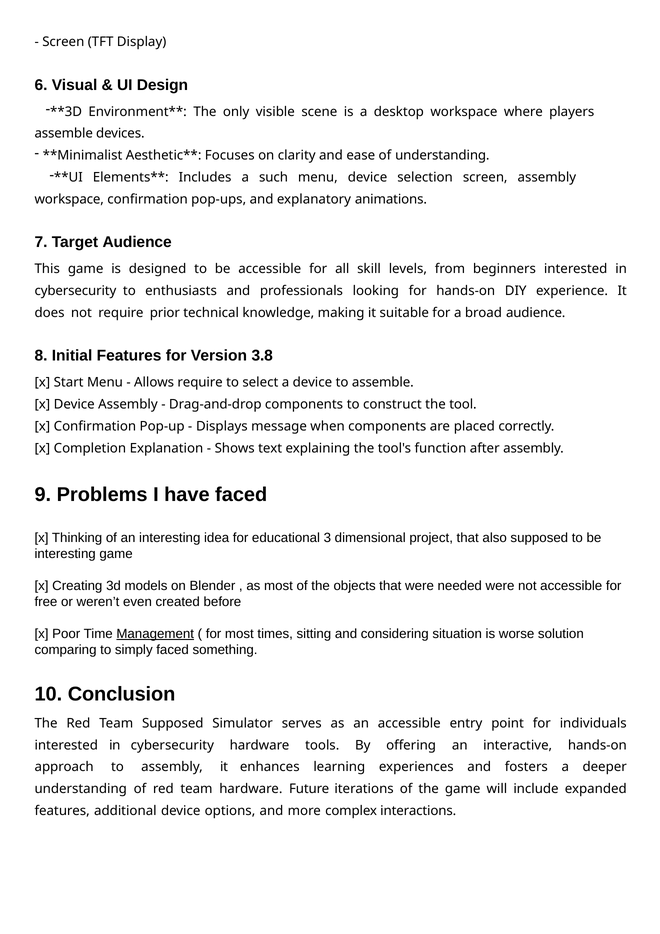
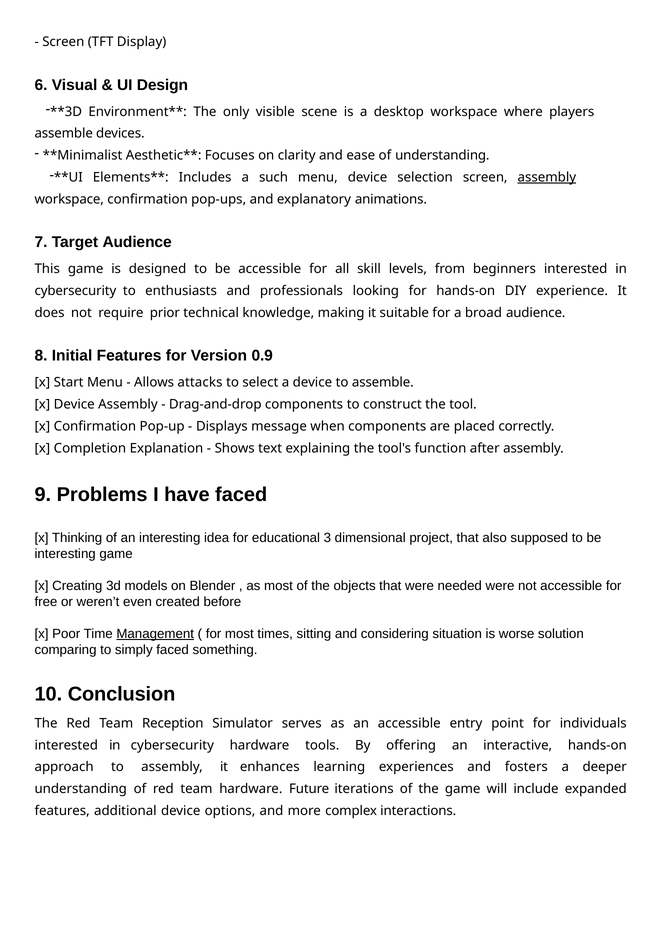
assembly at (547, 177) underline: none -> present
3.8: 3.8 -> 0.9
Allows require: require -> attacks
Team Supposed: Supposed -> Reception
